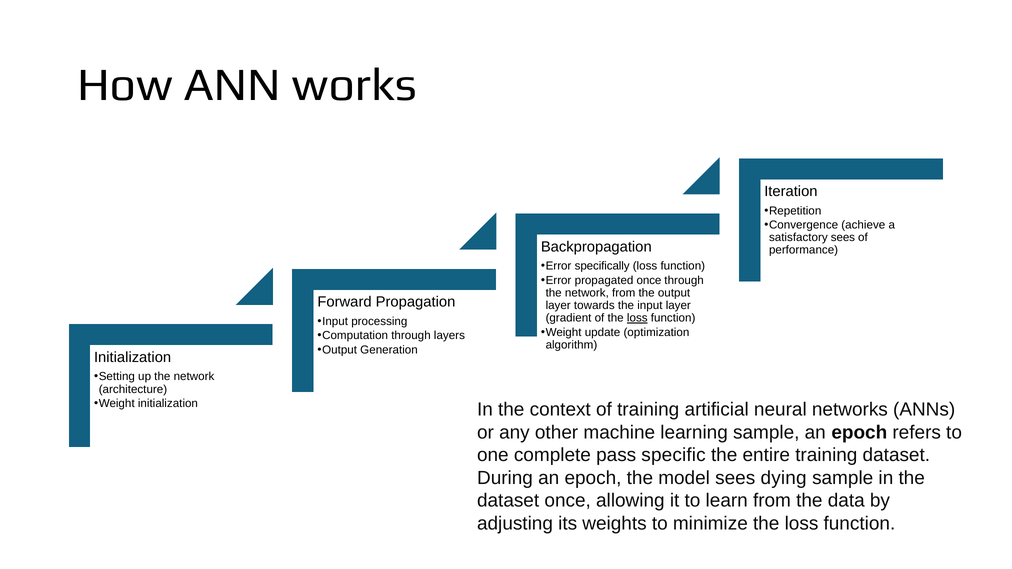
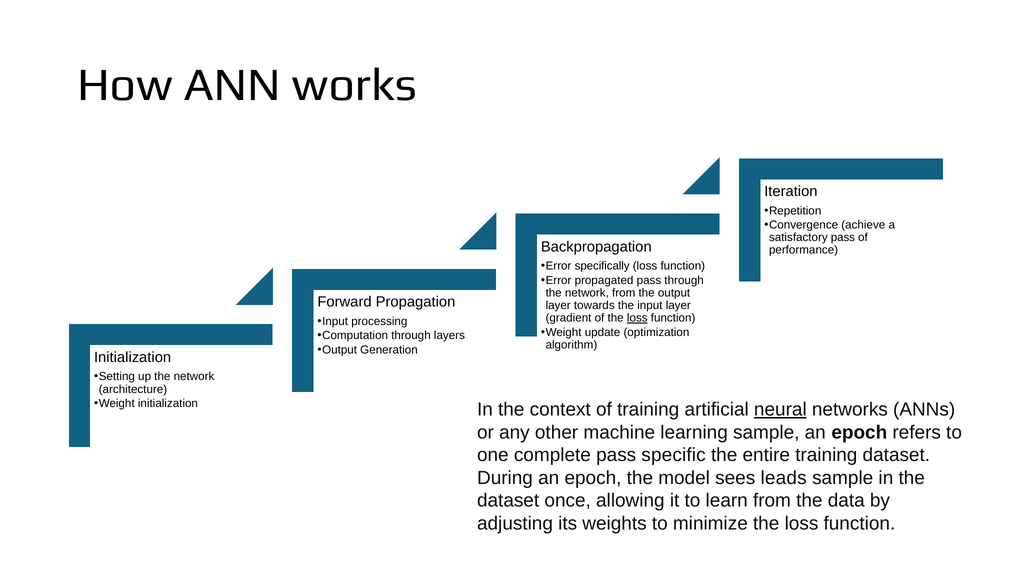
satisfactory sees: sees -> pass
propagated once: once -> pass
neural underline: none -> present
dying: dying -> leads
